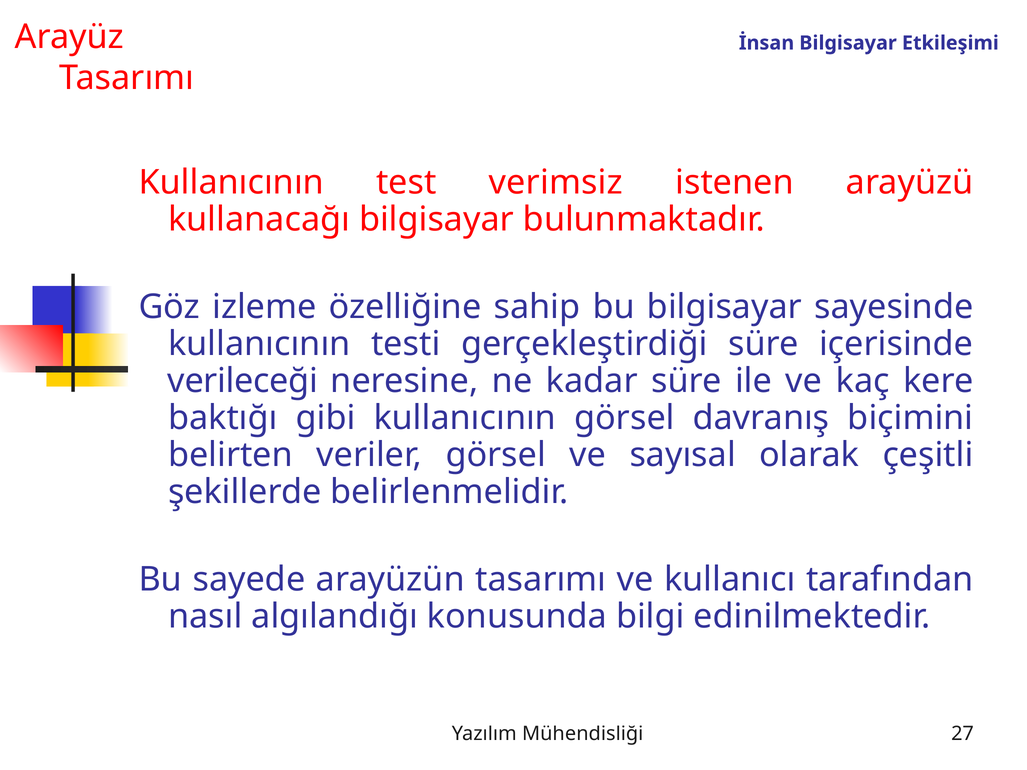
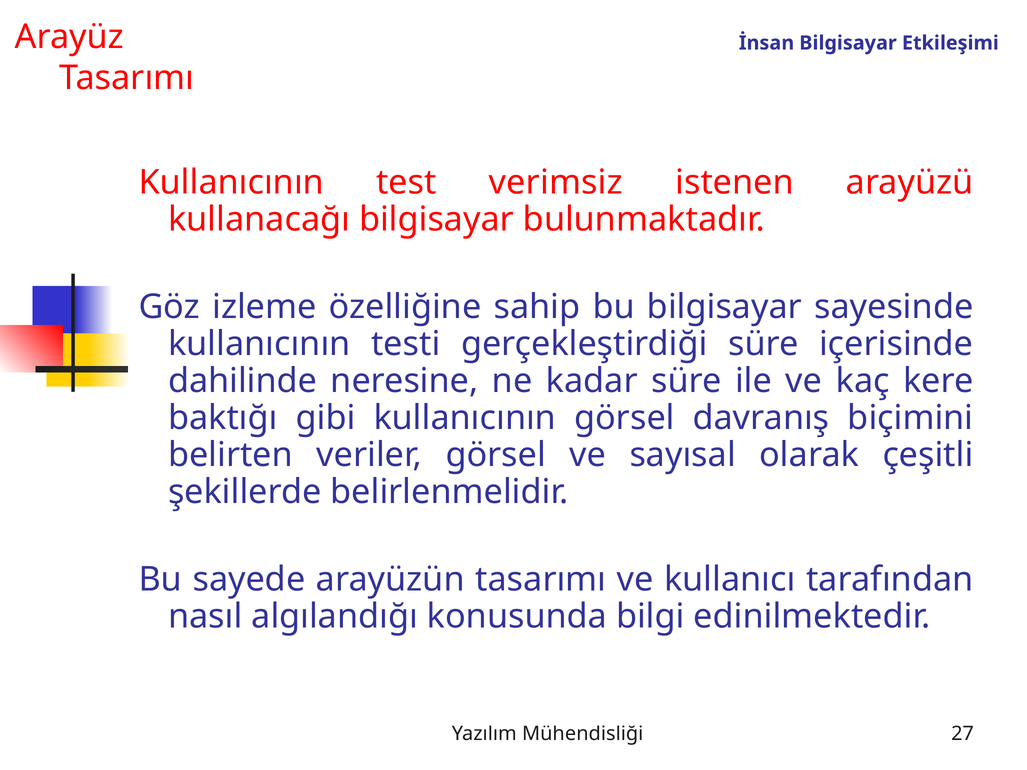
verileceği: verileceği -> dahilinde
